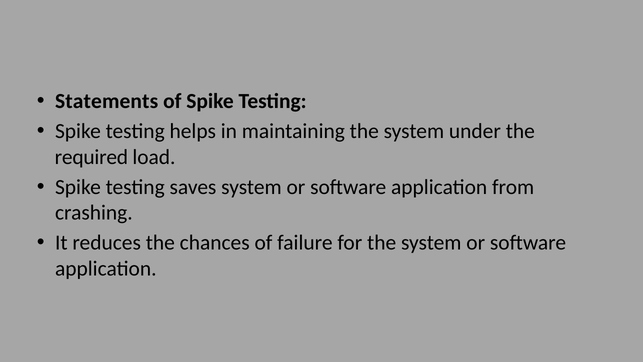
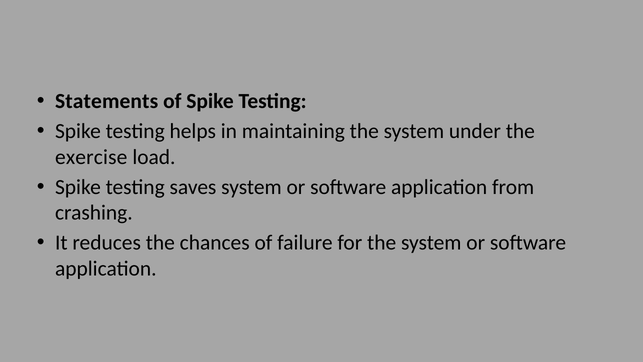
required: required -> exercise
